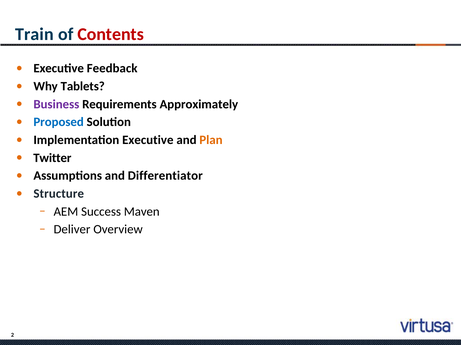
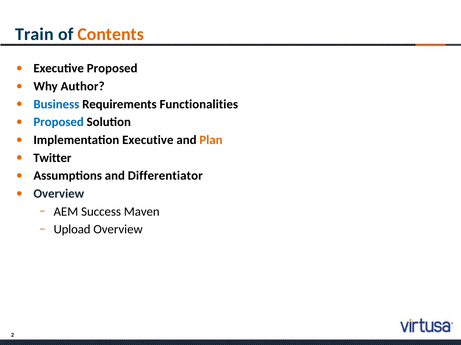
Contents colour: red -> orange
Executive Feedback: Feedback -> Proposed
Tablets: Tablets -> Author
Business colour: purple -> blue
Approximately: Approximately -> Functionalities
Structure at (59, 194): Structure -> Overview
Deliver: Deliver -> Upload
